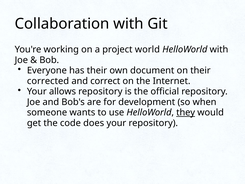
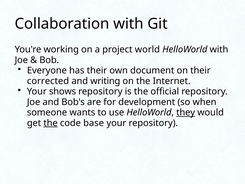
correct: correct -> writing
allows: allows -> shows
the at (51, 123) underline: none -> present
does: does -> base
